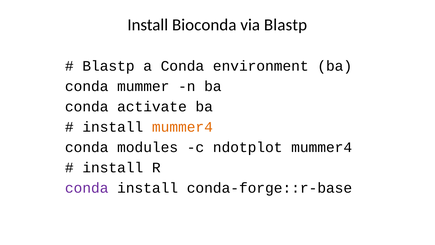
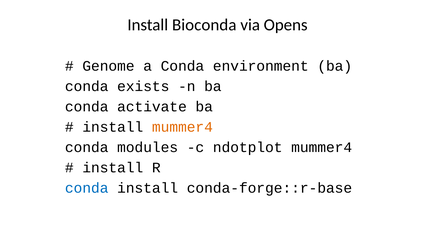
via Blastp: Blastp -> Opens
Blastp at (108, 66): Blastp -> Genome
mummer: mummer -> exists
conda at (87, 188) colour: purple -> blue
